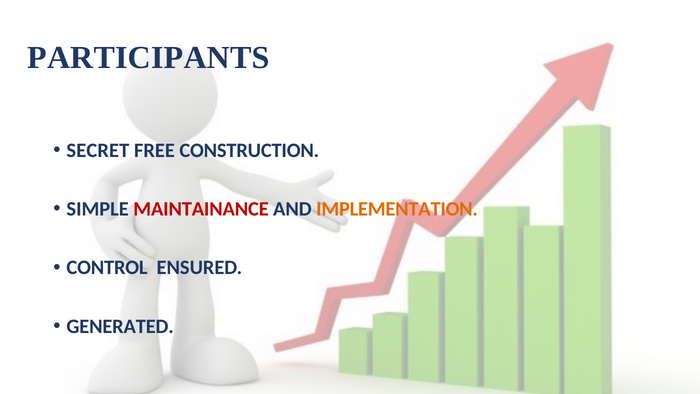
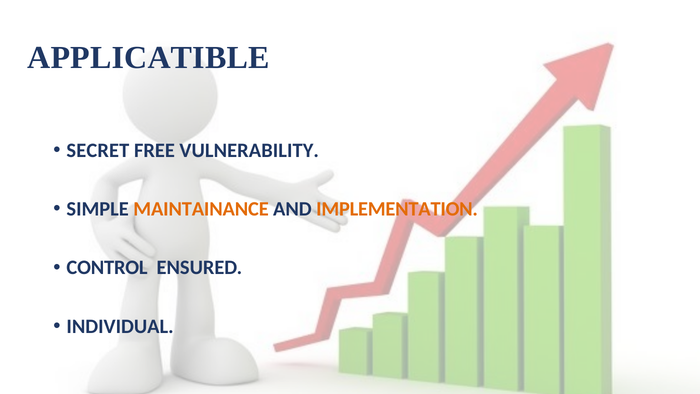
PARTICIPANTS: PARTICIPANTS -> APPLICATIBLE
CONSTRUCTION: CONSTRUCTION -> VULNERABILITY
MAINTAINANCE colour: red -> orange
GENERATED: GENERATED -> INDIVIDUAL
